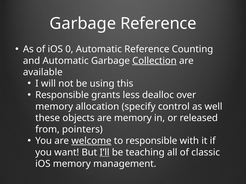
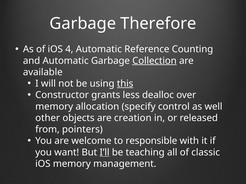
Garbage Reference: Reference -> Therefore
0: 0 -> 4
this underline: none -> present
Responsible at (62, 95): Responsible -> Constructor
these: these -> other
are memory: memory -> creation
welcome underline: present -> none
